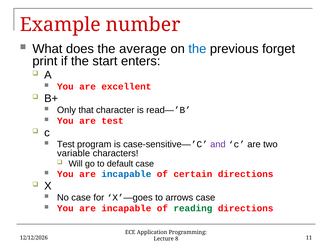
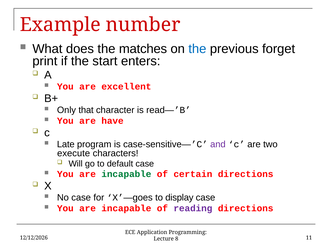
average: average -> matches
are test: test -> have
Test at (66, 144): Test -> Late
variable: variable -> execute
incapable at (126, 174) colour: blue -> green
arrows: arrows -> display
reading colour: green -> purple
